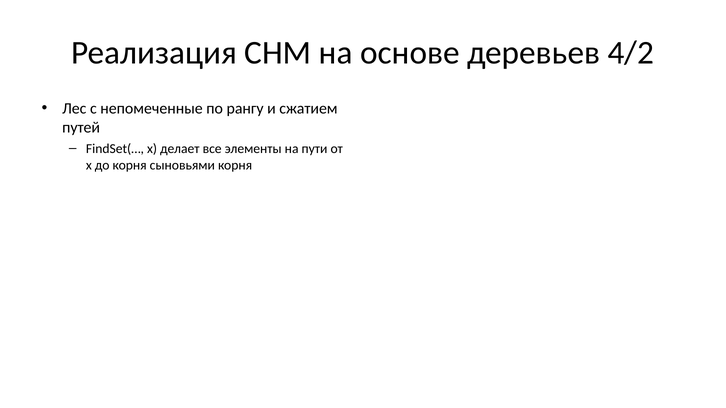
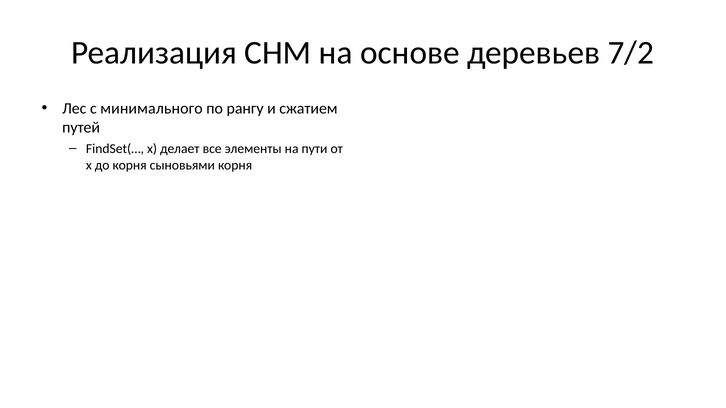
4/2: 4/2 -> 7/2
непомеченные: непомеченные -> минимального
